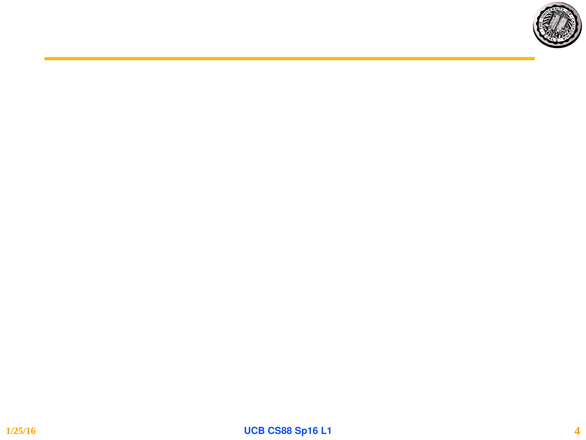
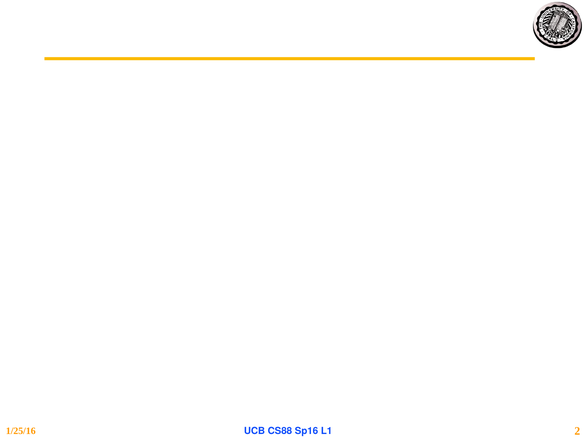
4: 4 -> 2
